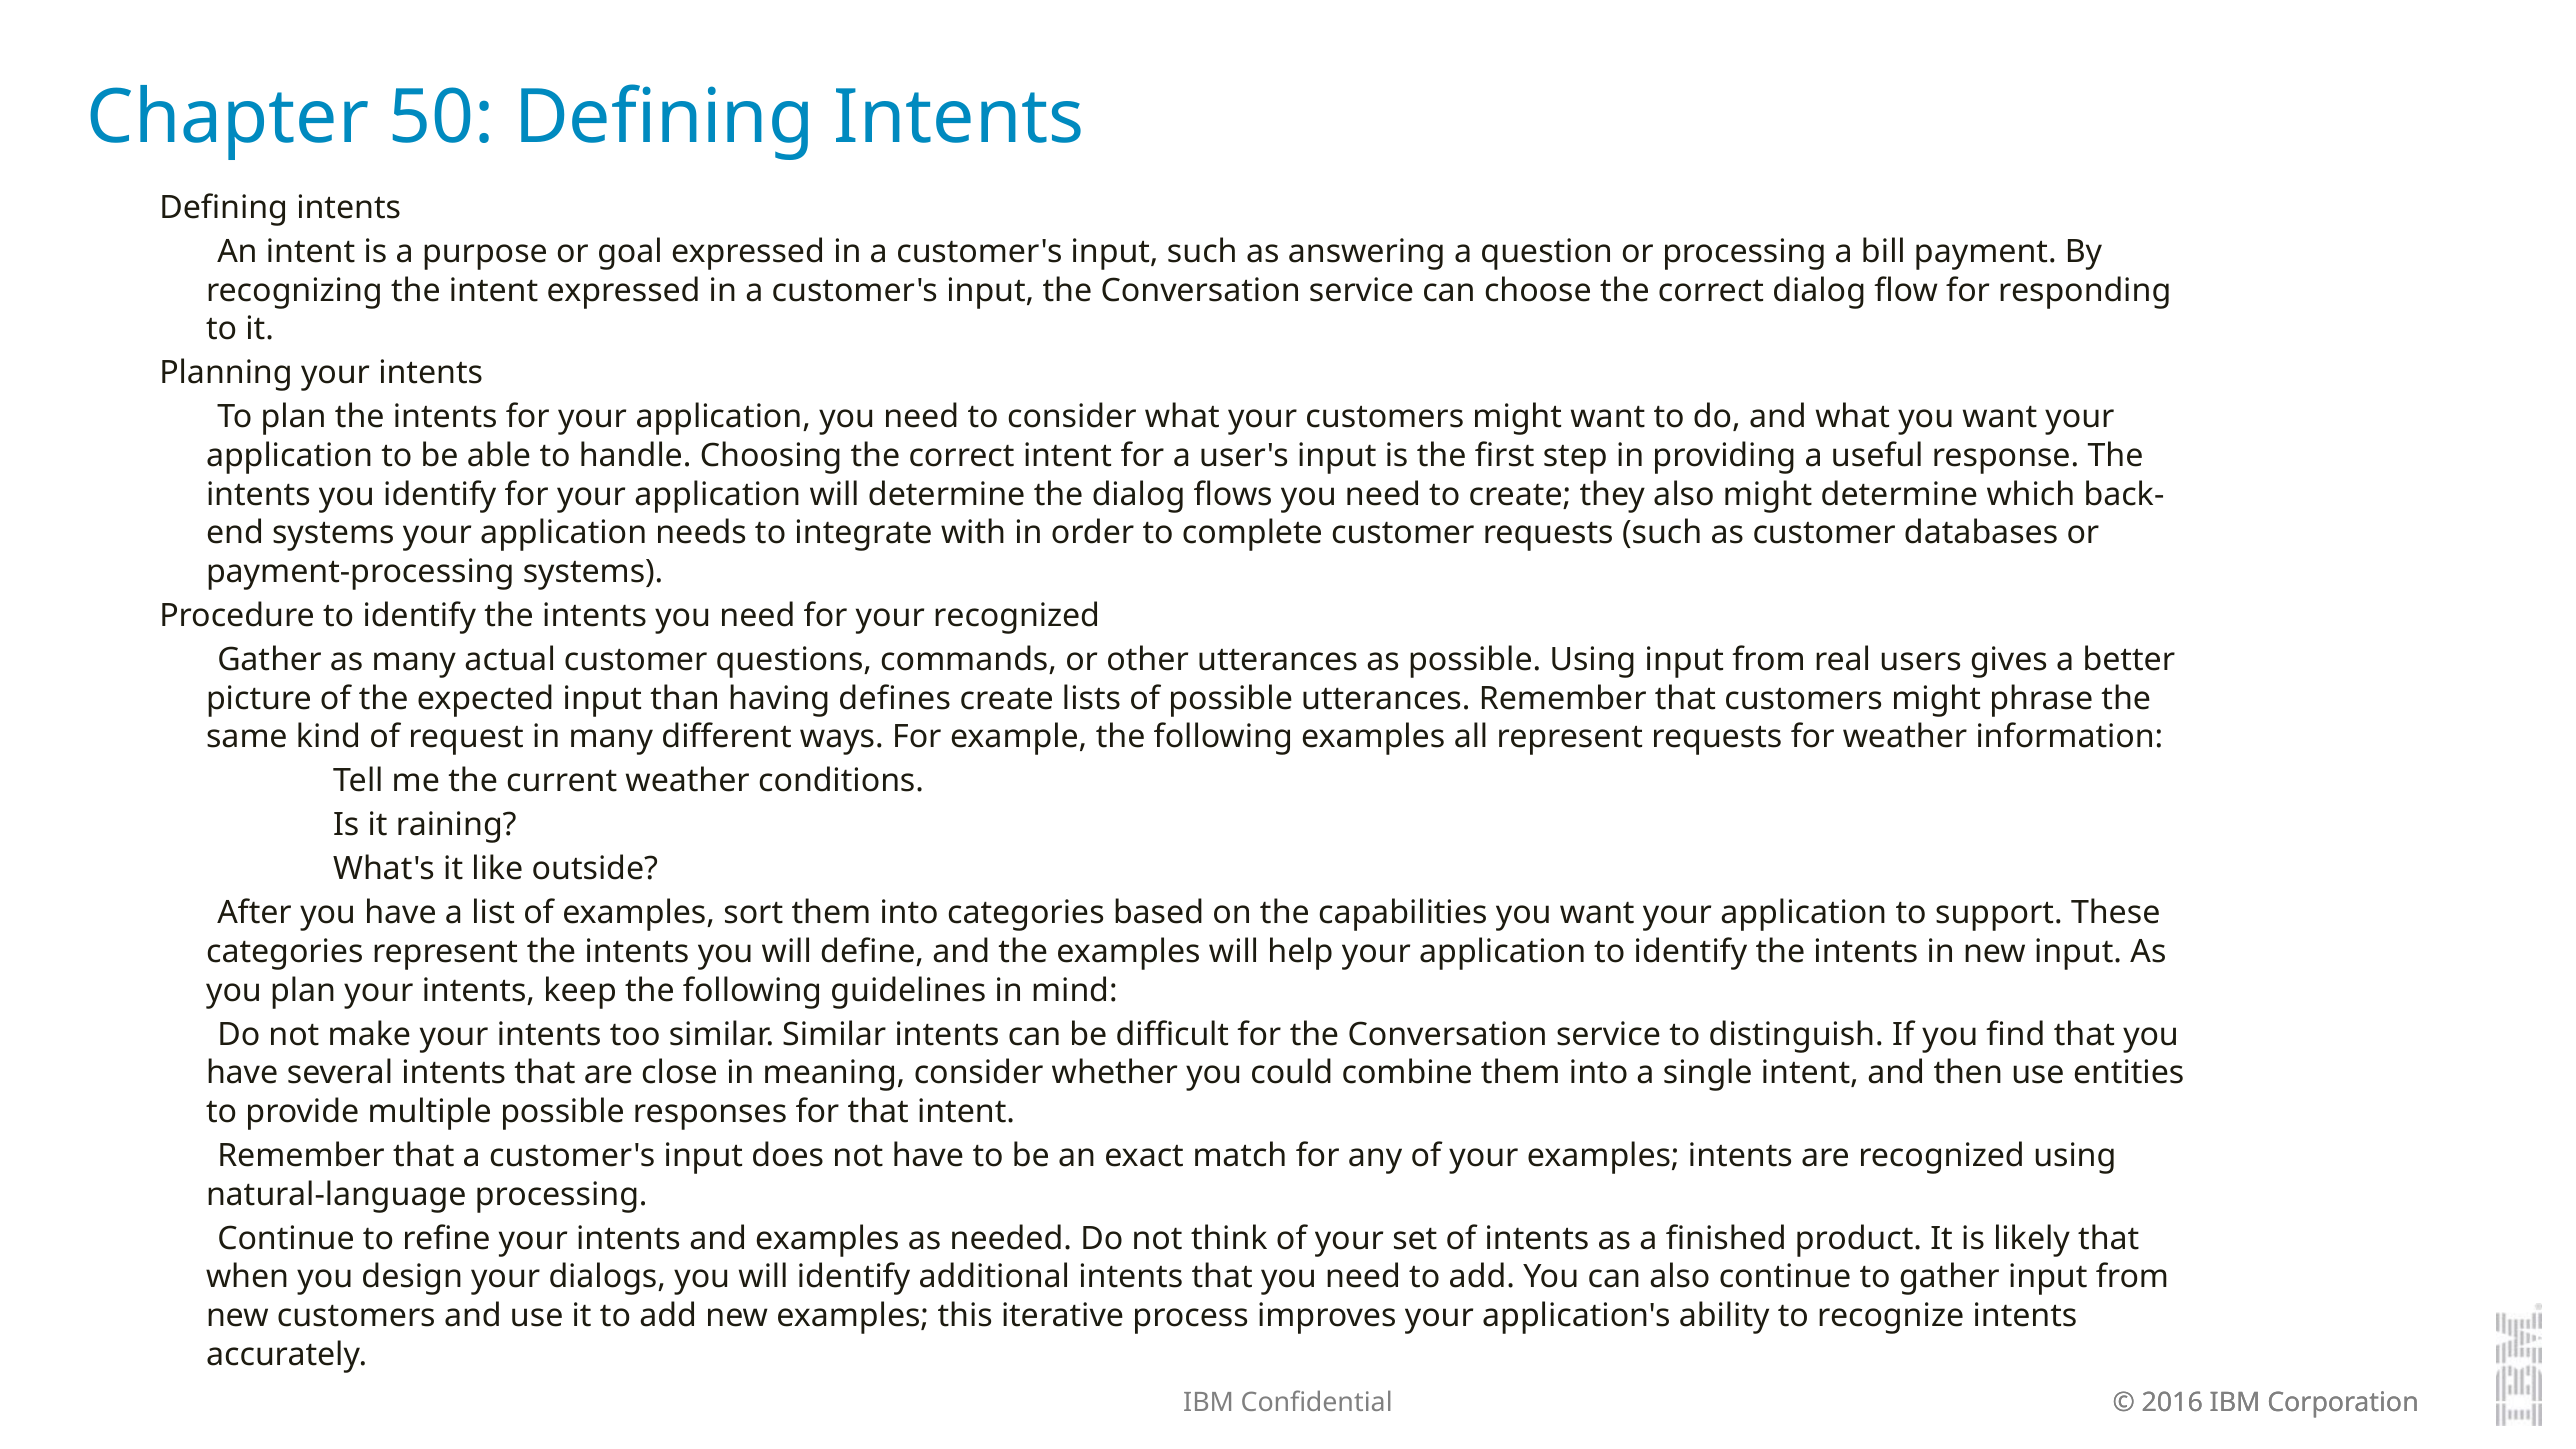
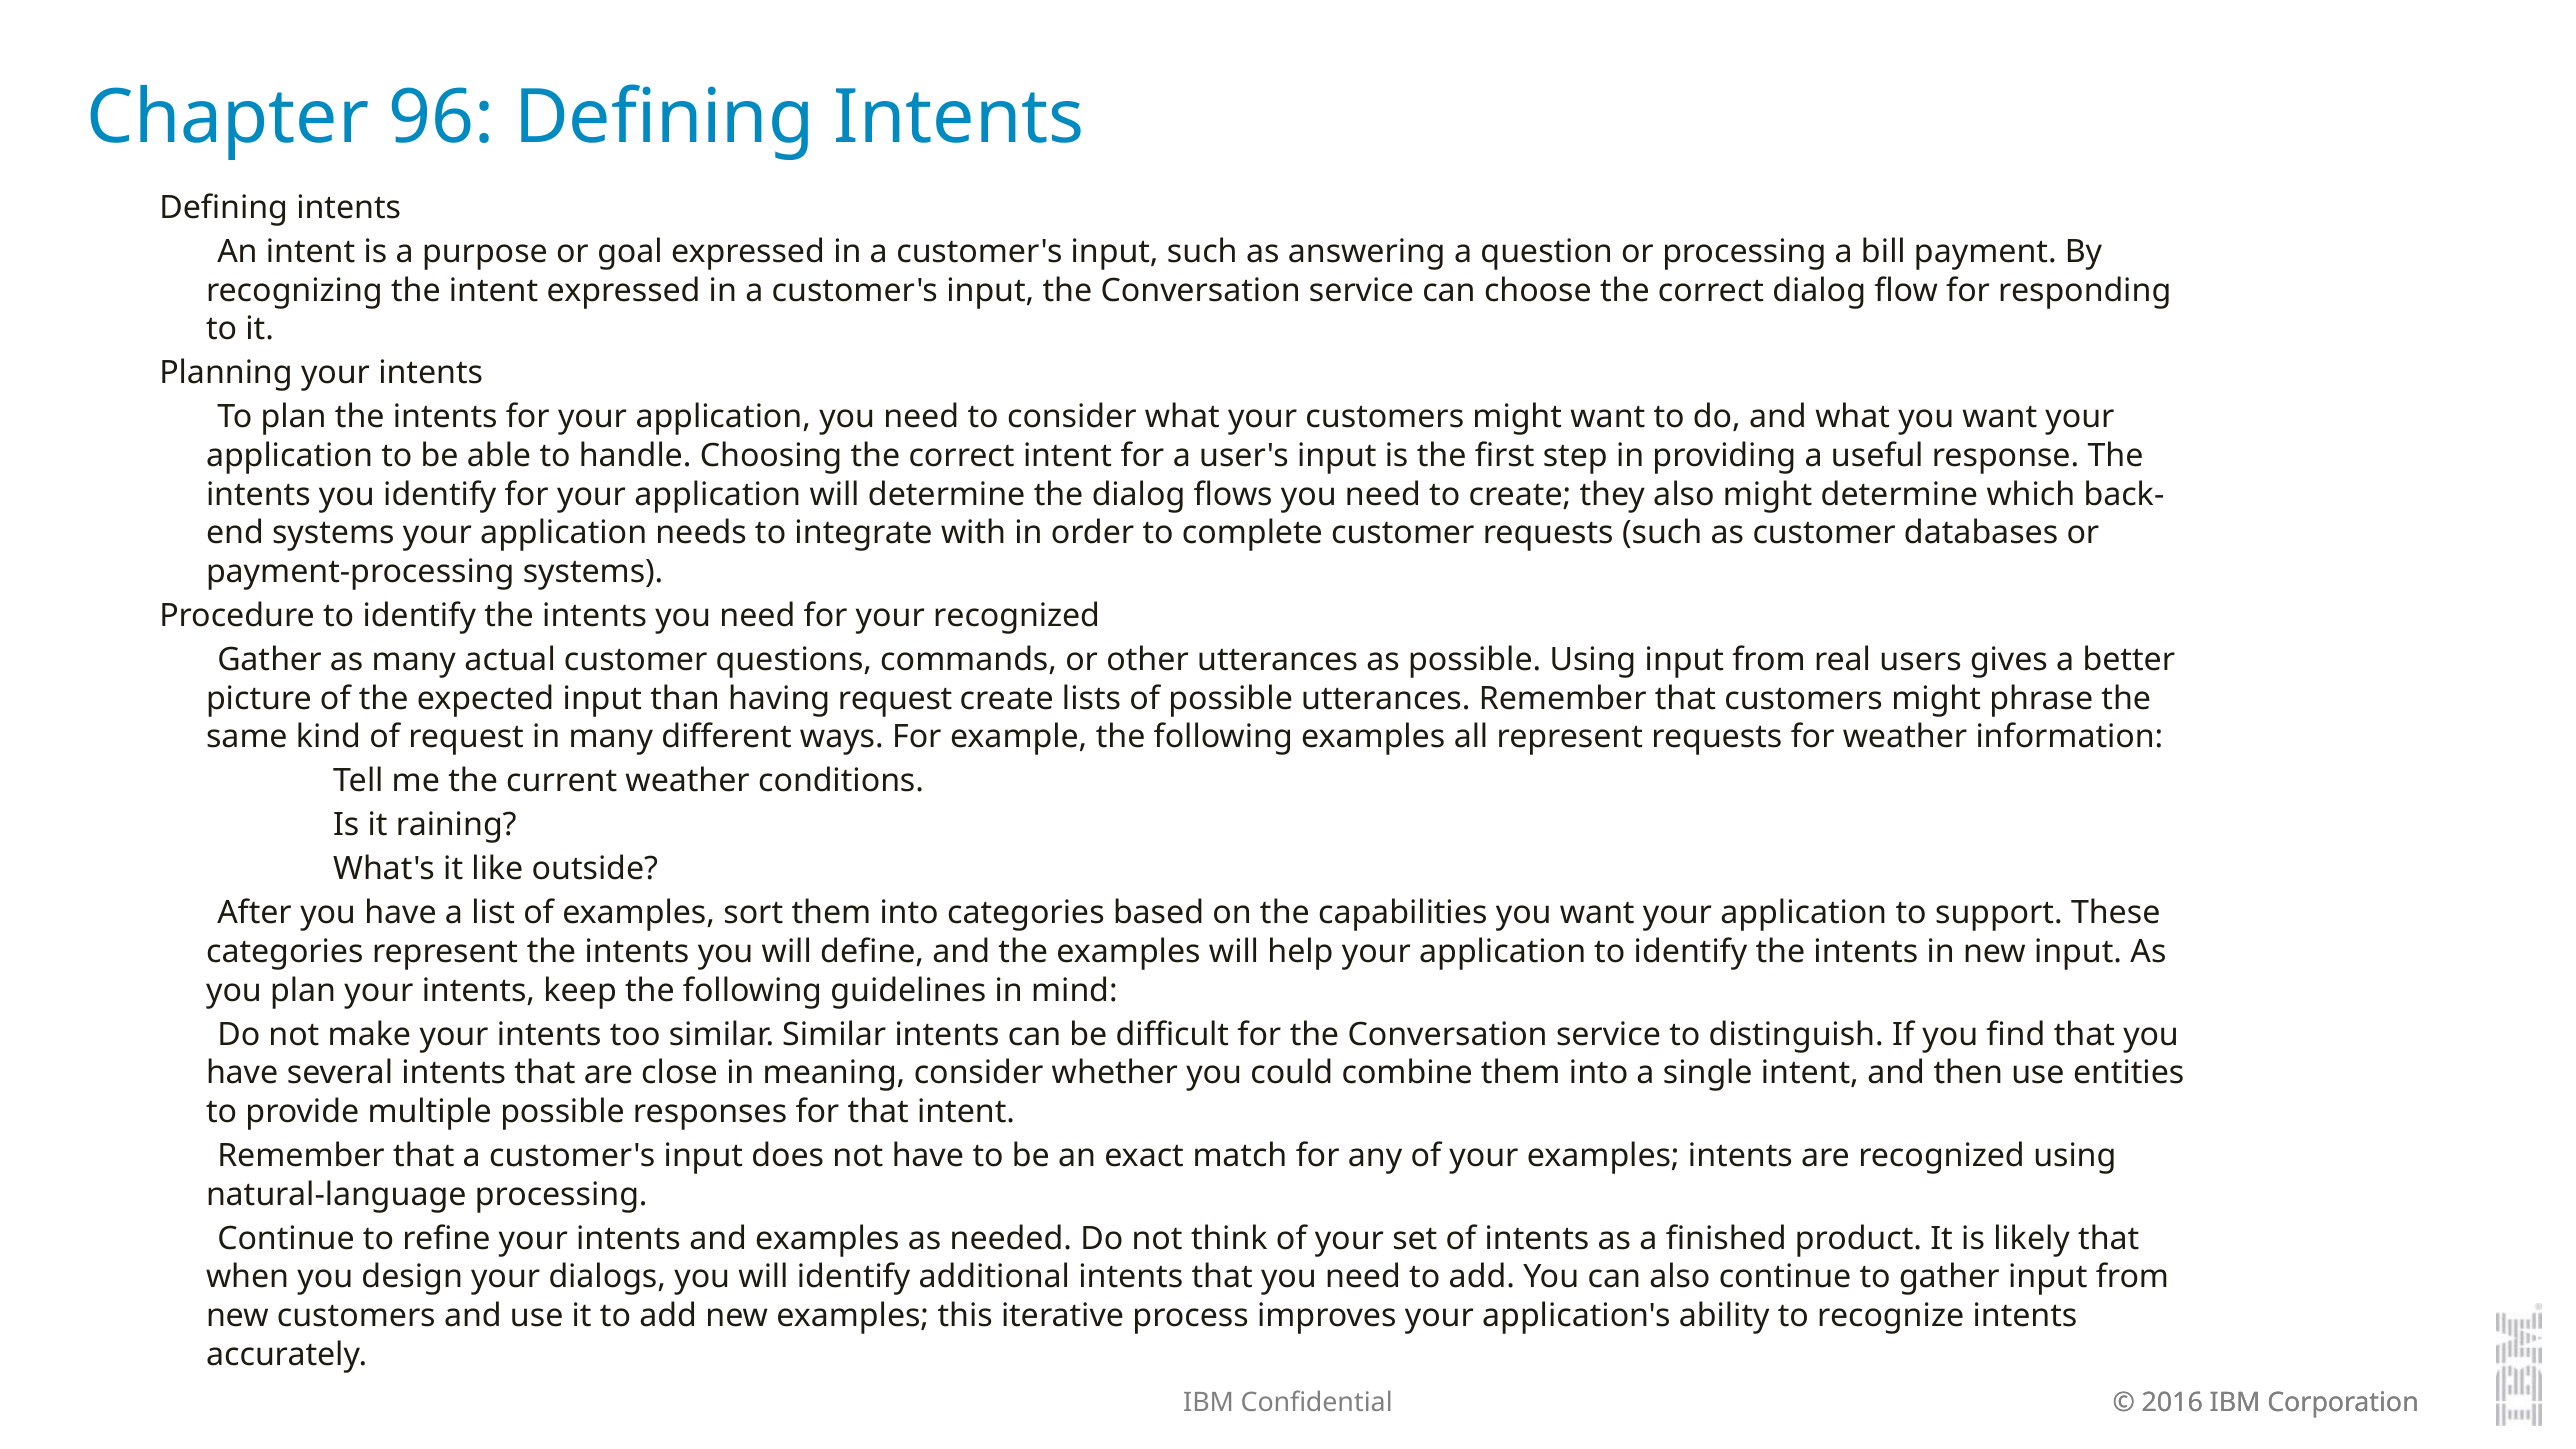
50: 50 -> 96
having defines: defines -> request
